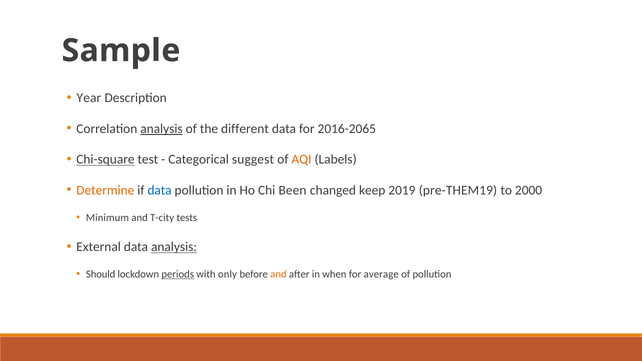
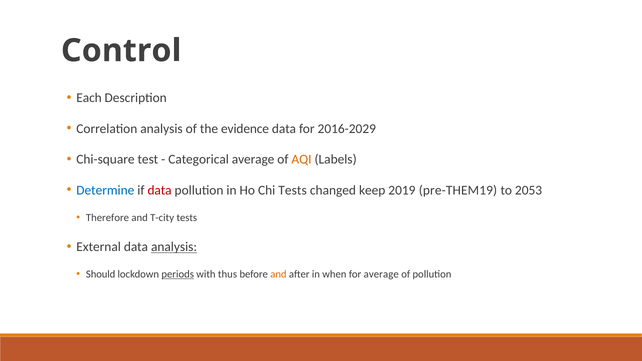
Sample: Sample -> Control
Year: Year -> Each
analysis at (162, 129) underline: present -> none
different: different -> evidence
2016-2065: 2016-2065 -> 2016-2029
Chi-square underline: present -> none
Categorical suggest: suggest -> average
Determine colour: orange -> blue
data at (160, 190) colour: blue -> red
Chi Been: Been -> Tests
2000: 2000 -> 2053
Minimum: Minimum -> Therefore
only: only -> thus
